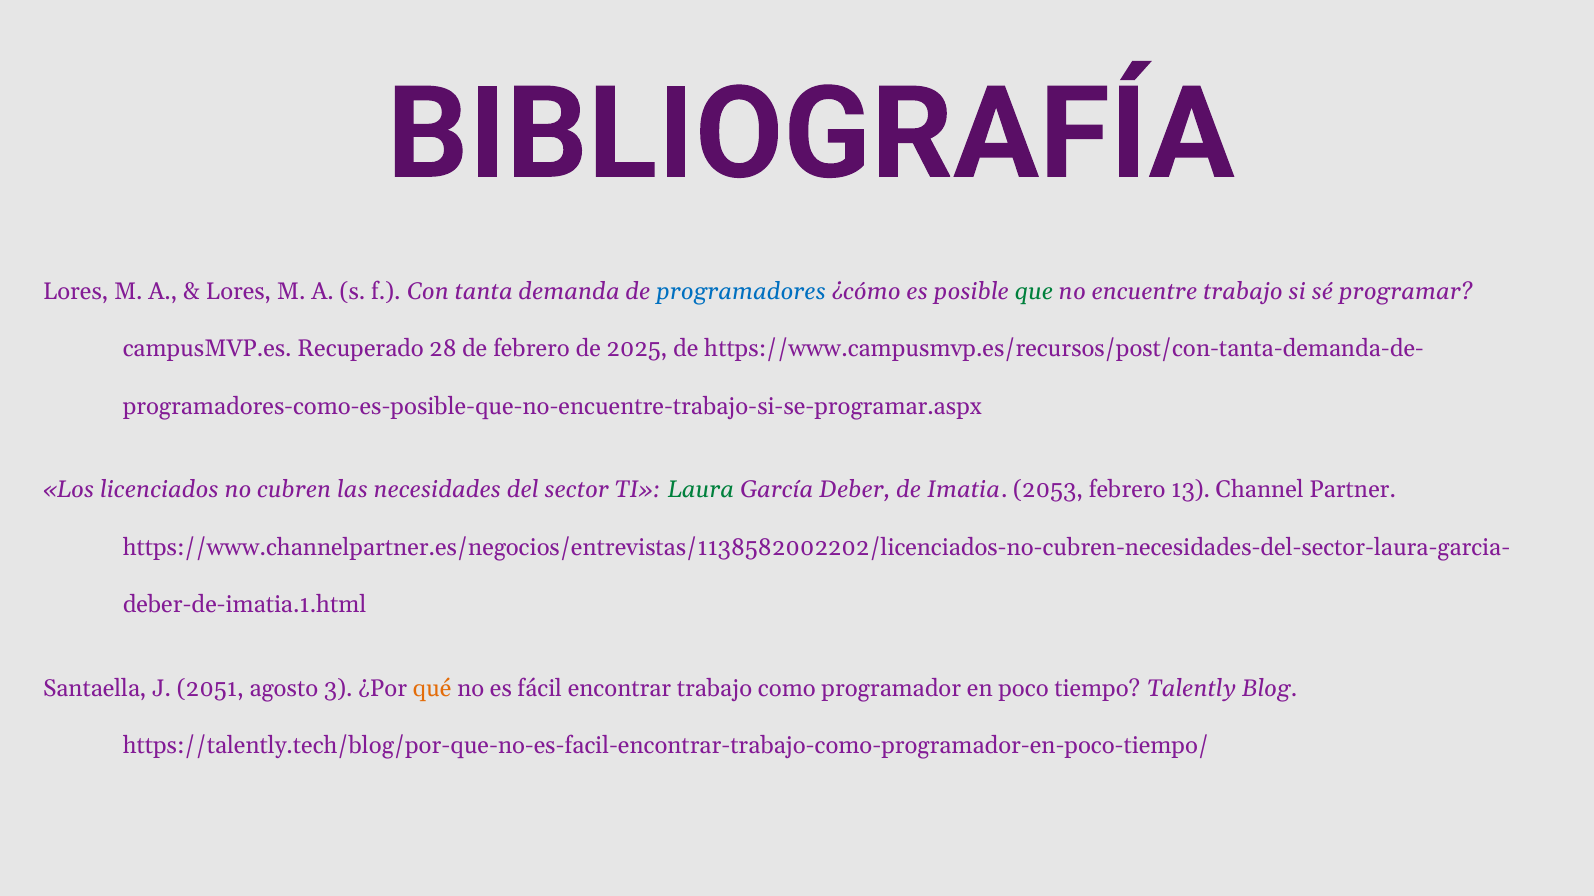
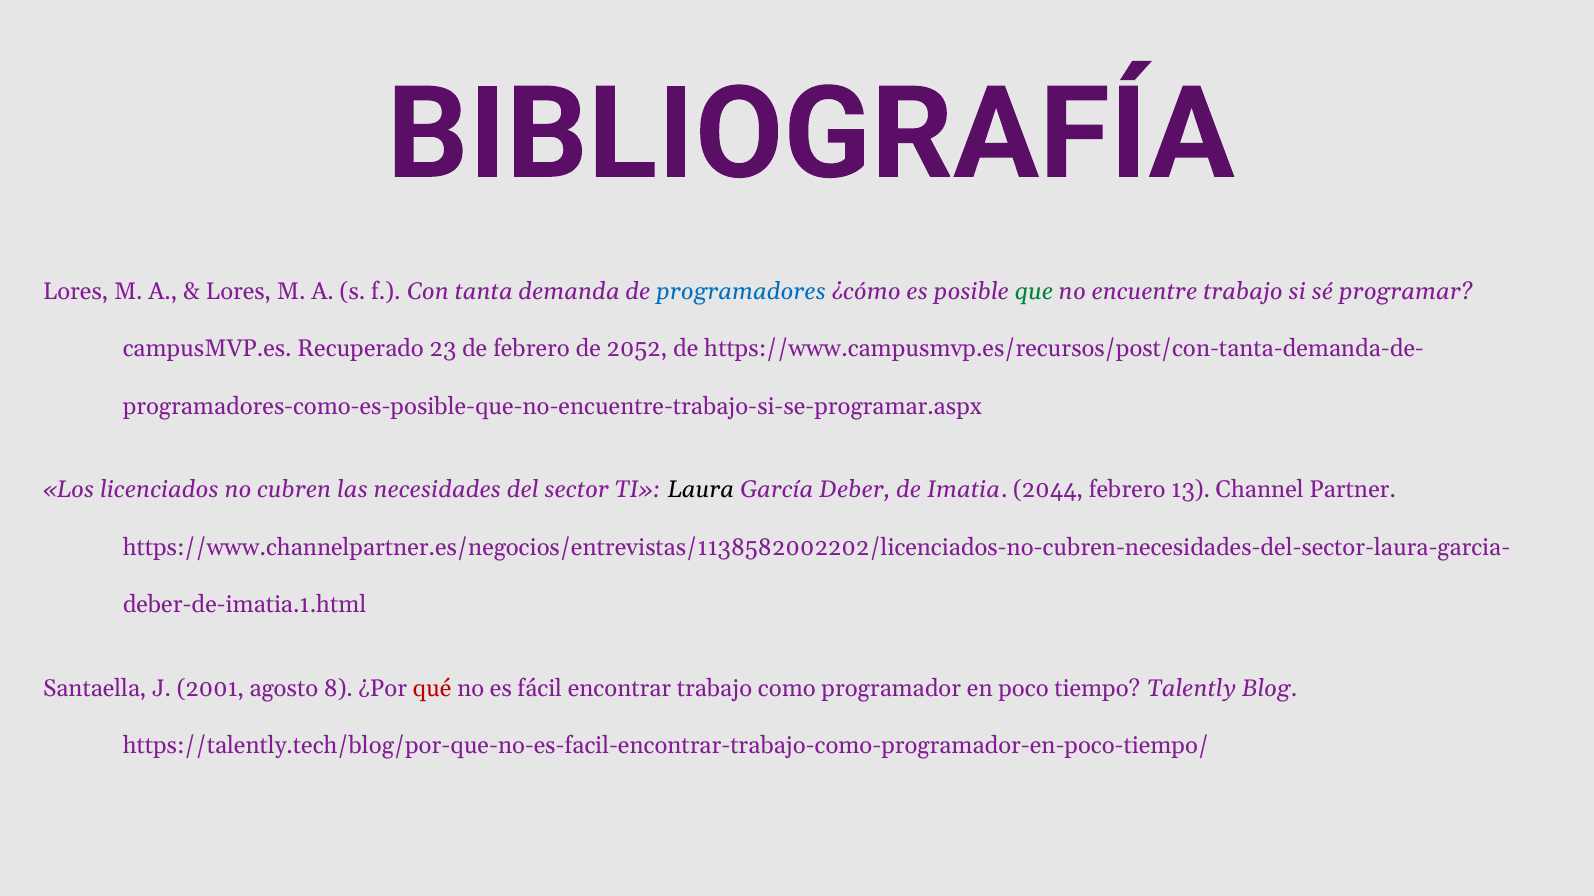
28: 28 -> 23
2025: 2025 -> 2052
Laura colour: green -> black
2053: 2053 -> 2044
2051: 2051 -> 2001
3: 3 -> 8
qué colour: orange -> red
